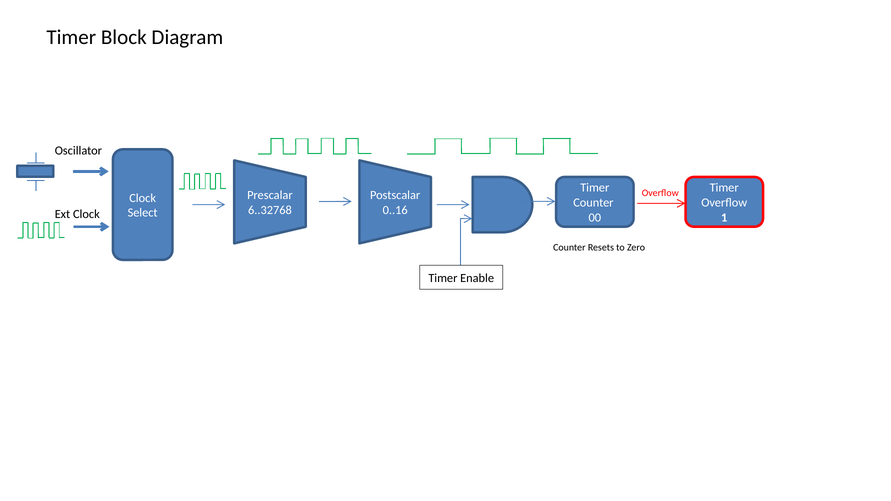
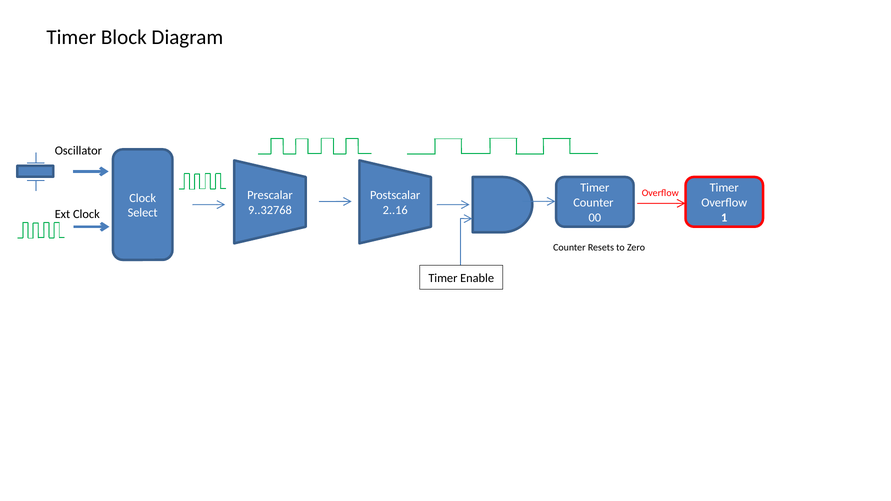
6..32768: 6..32768 -> 9..32768
0..16: 0..16 -> 2..16
